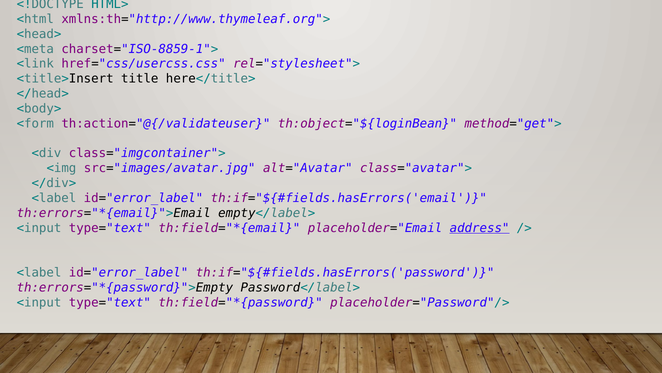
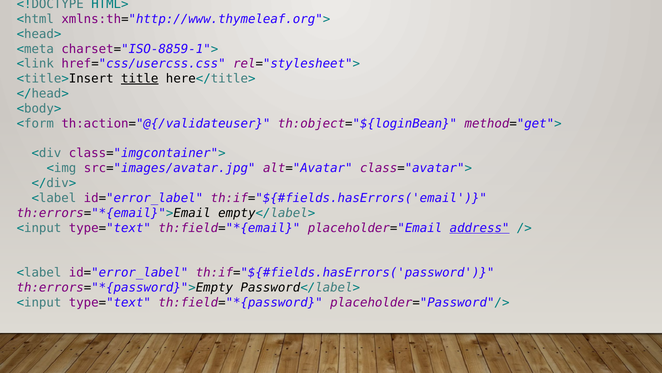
title underline: none -> present
